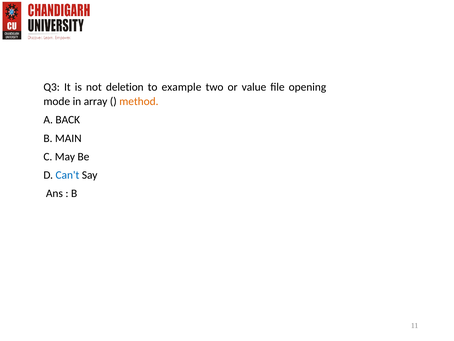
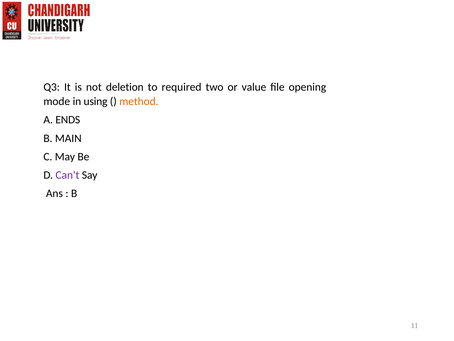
example: example -> required
array: array -> using
BACK: BACK -> ENDS
Can't colour: blue -> purple
